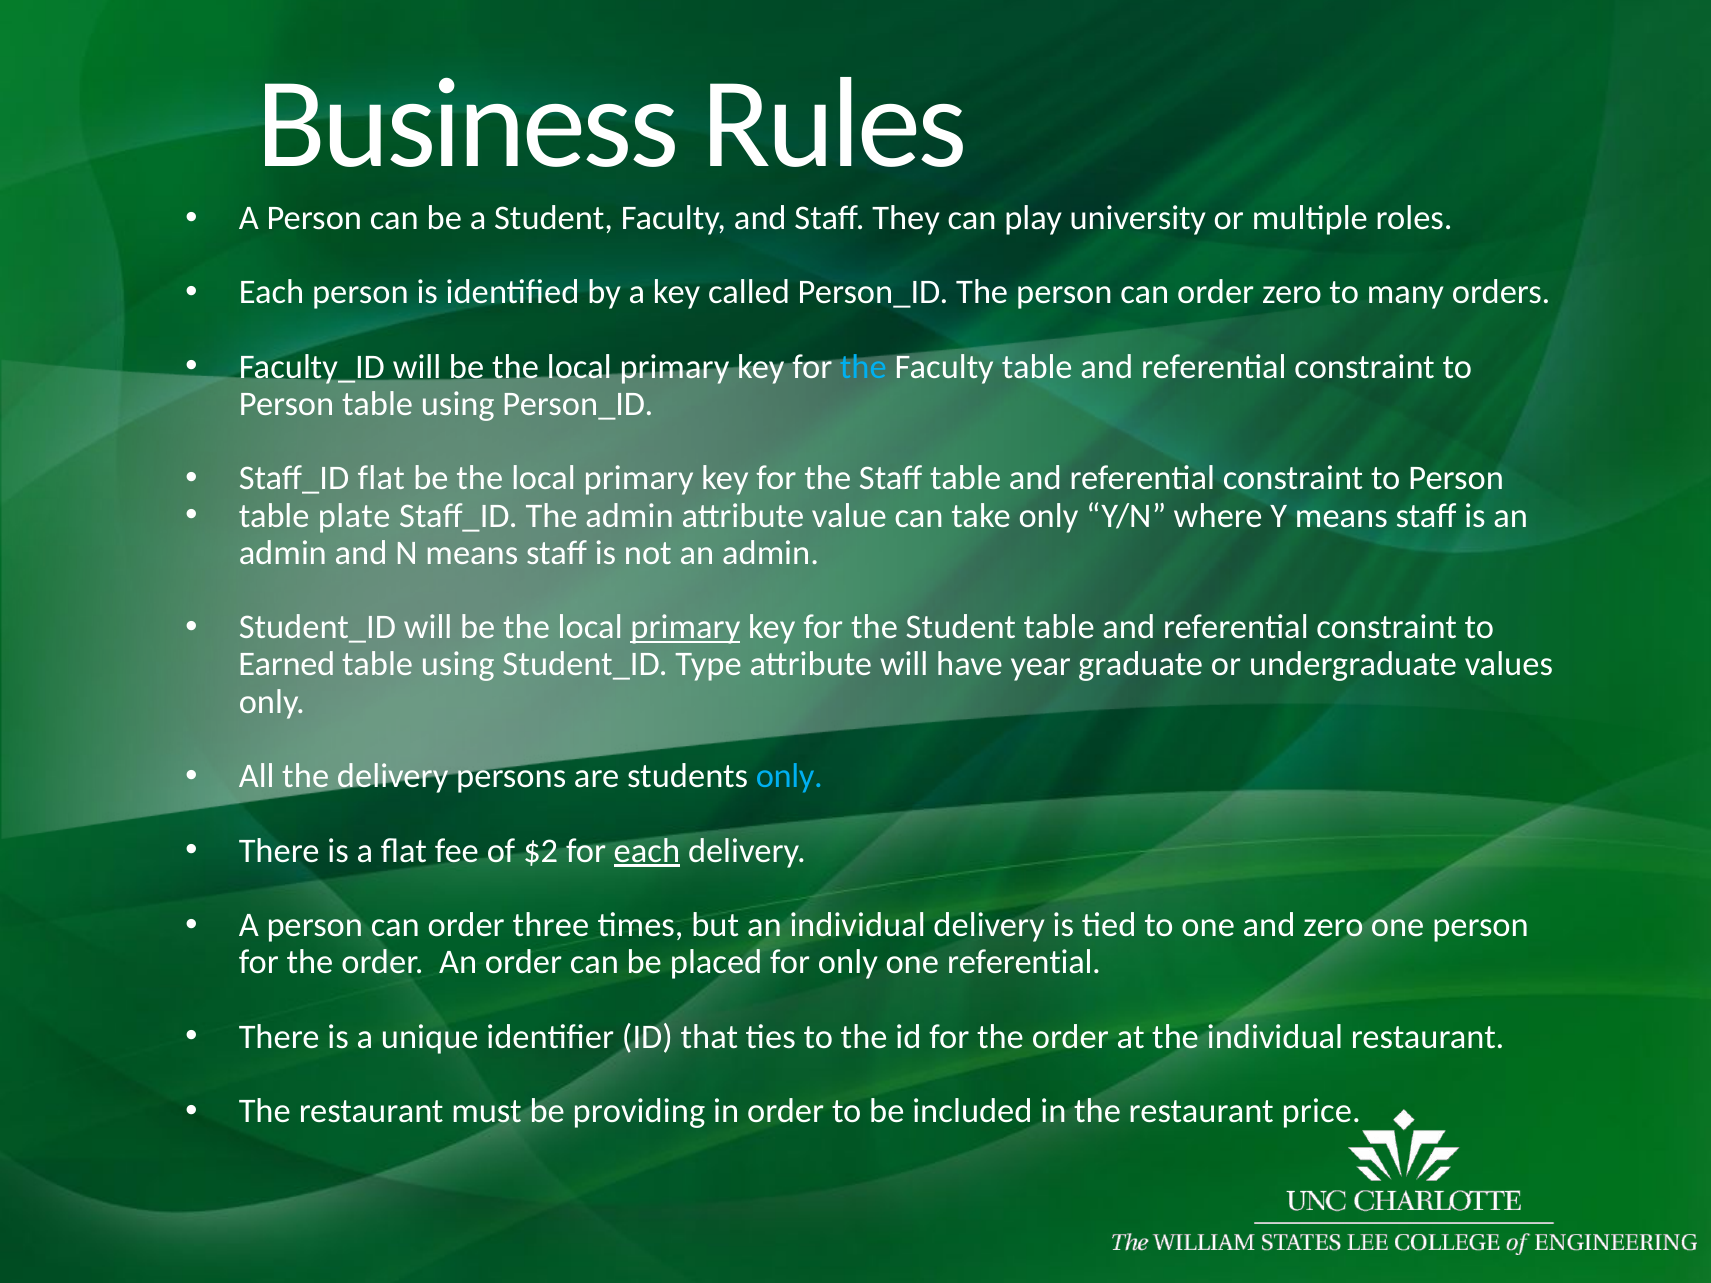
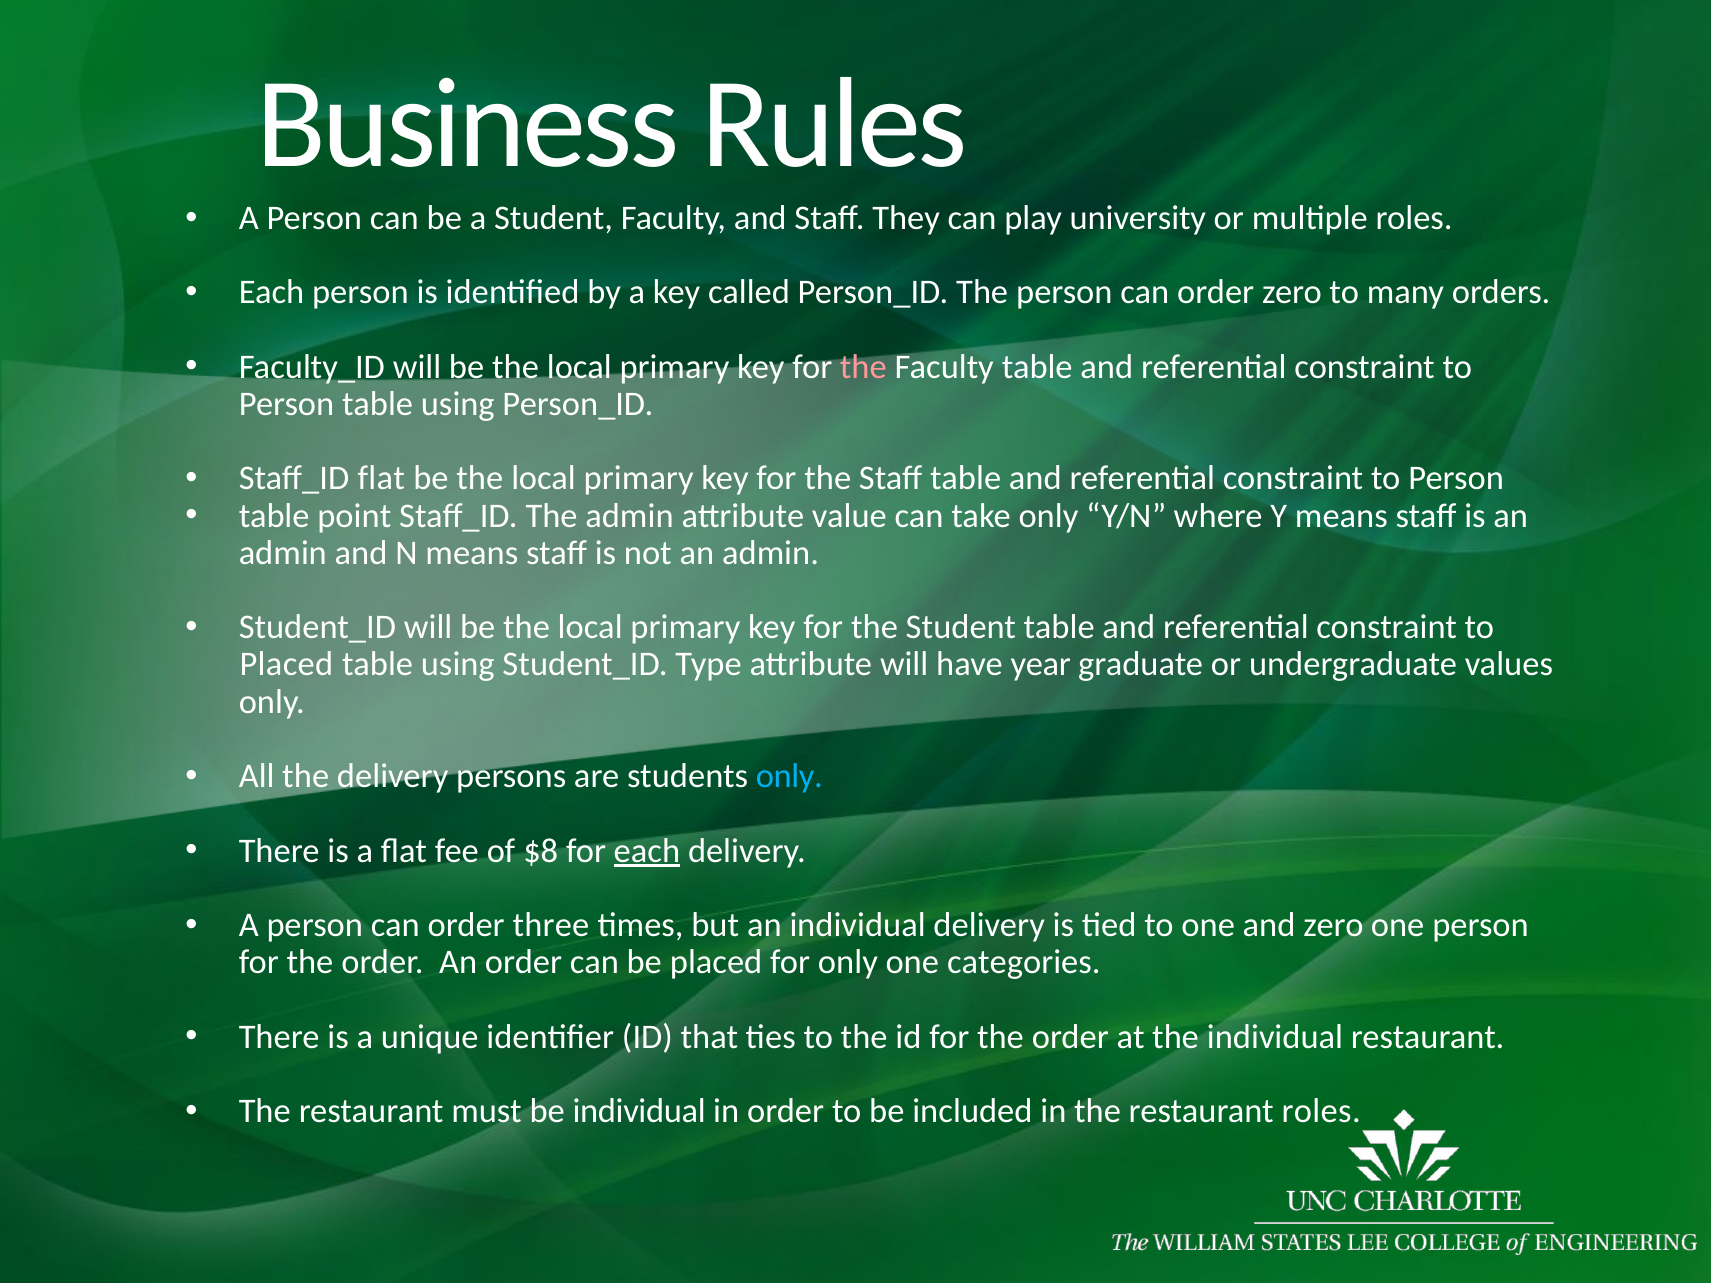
the at (863, 367) colour: light blue -> pink
plate: plate -> point
primary at (685, 627) underline: present -> none
Earned at (287, 665): Earned -> Placed
$2: $2 -> $8
one referential: referential -> categories
be providing: providing -> individual
restaurant price: price -> roles
